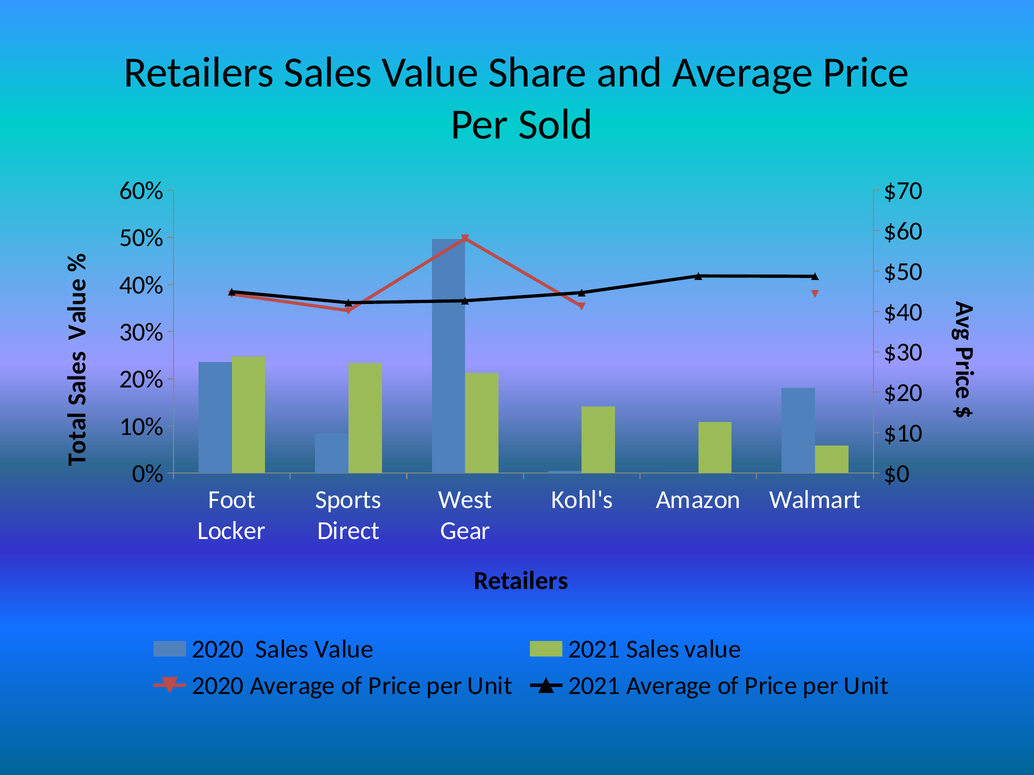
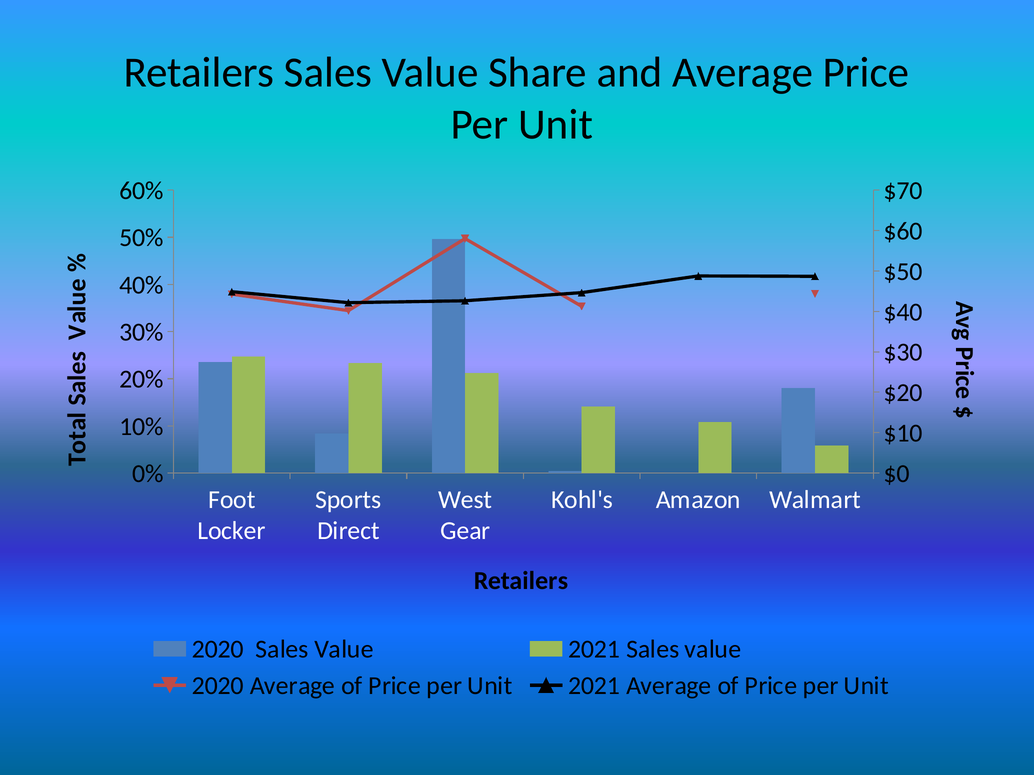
Sold at (556, 125): Sold -> Unit
